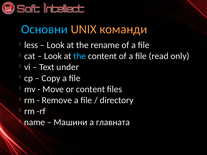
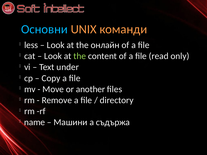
rename: rename -> онлайн
the at (80, 56) colour: light blue -> light green
or content: content -> another
главната: главната -> съдържа
